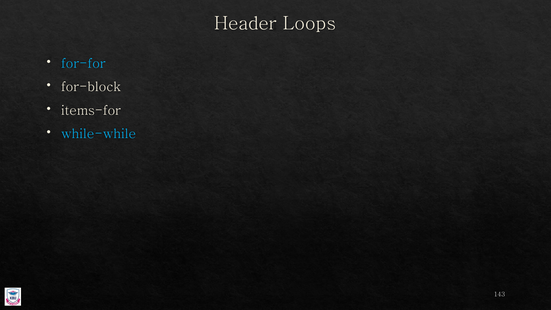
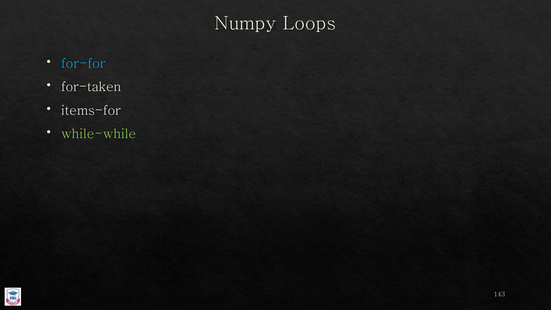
Header: Header -> Numpy
for-block: for-block -> for-taken
while-while colour: light blue -> light green
